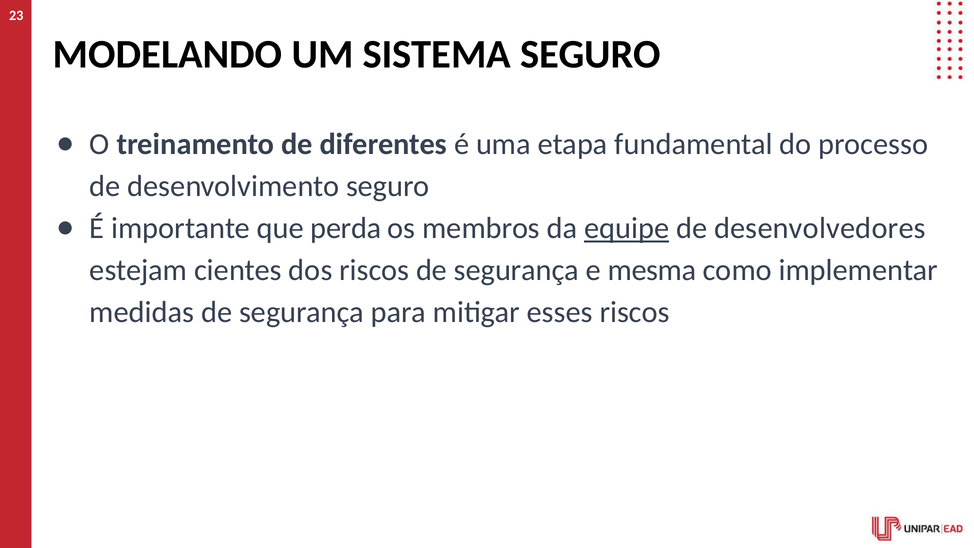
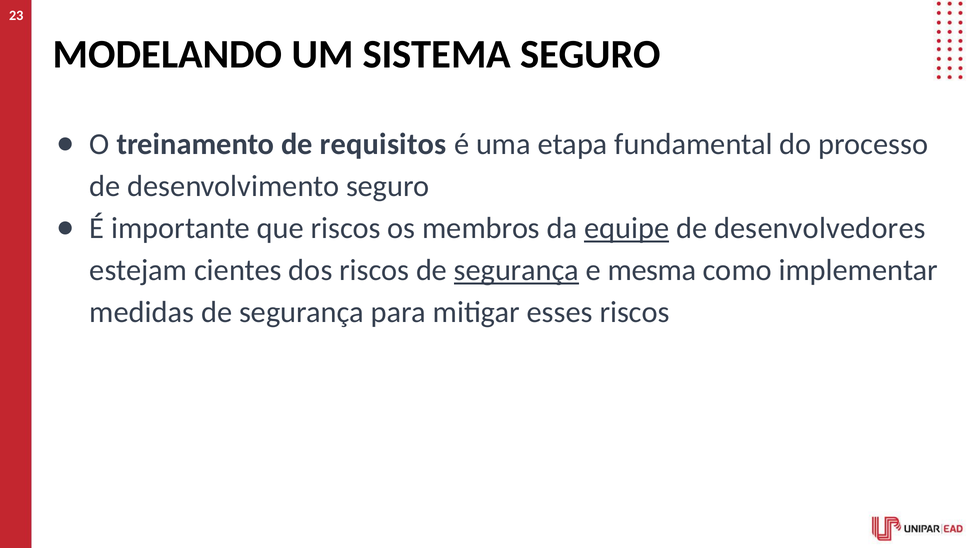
diferentes: diferentes -> requisitos
que perda: perda -> riscos
segurança at (517, 270) underline: none -> present
